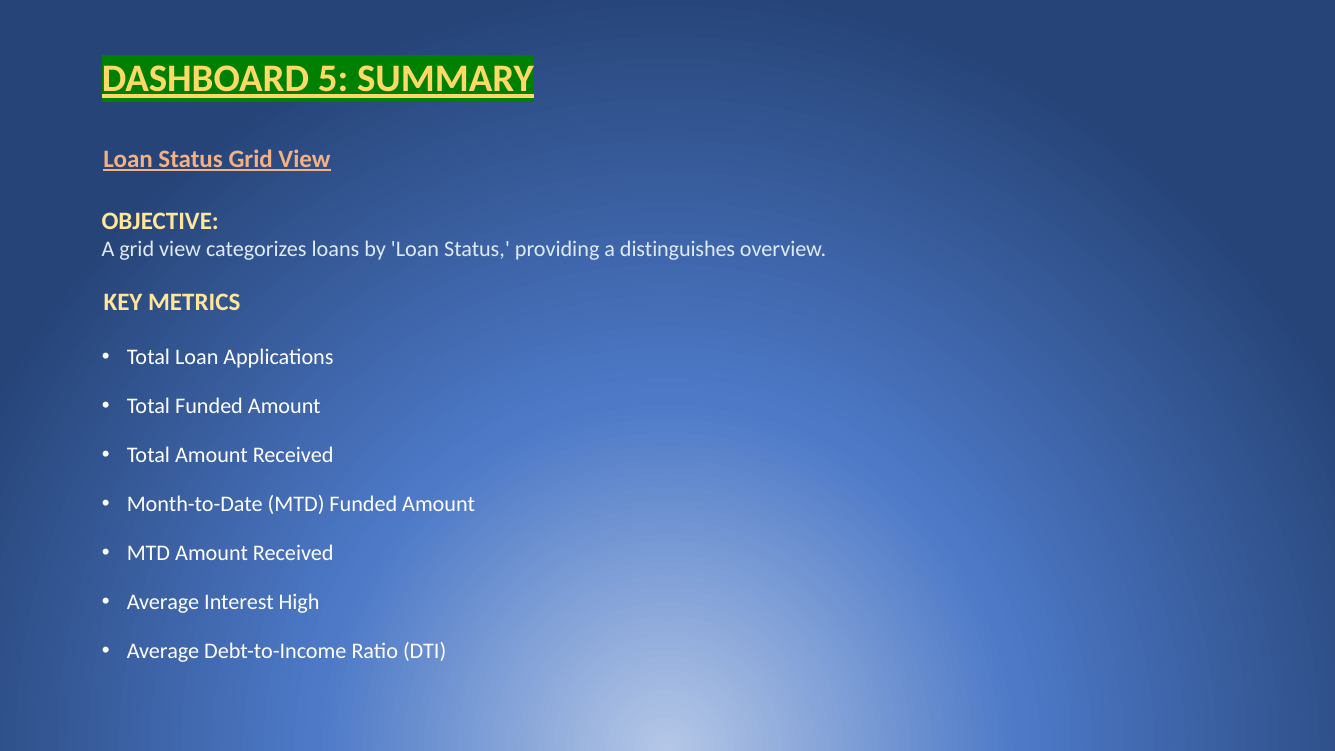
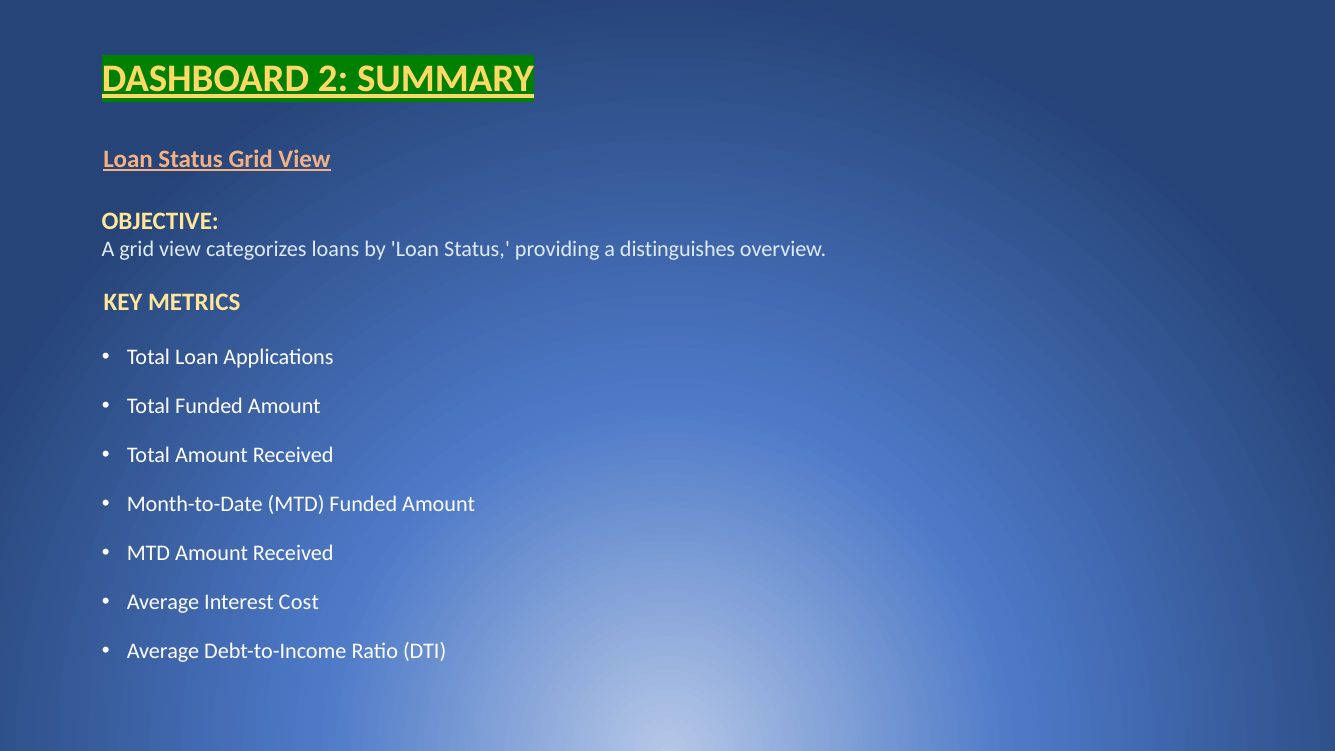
5: 5 -> 2
High: High -> Cost
